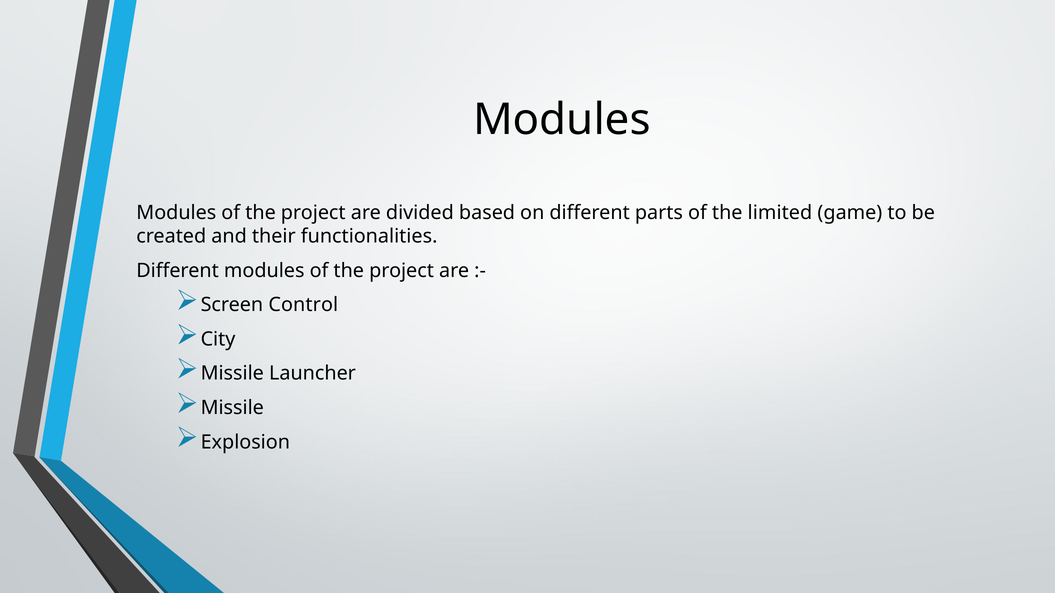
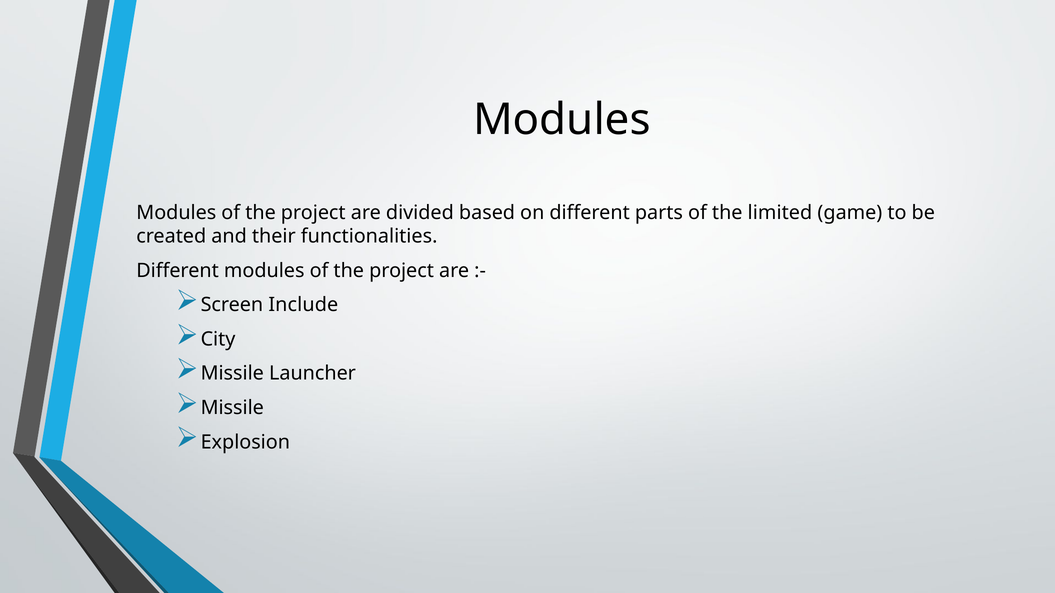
Control: Control -> Include
